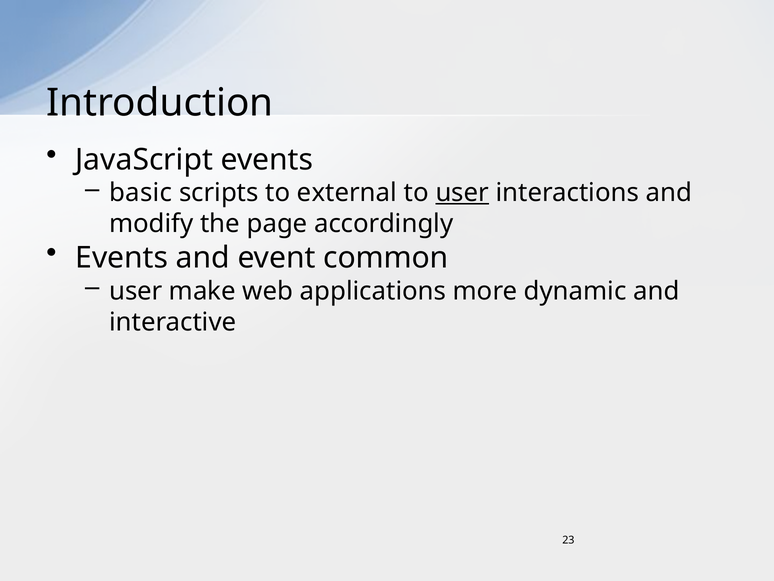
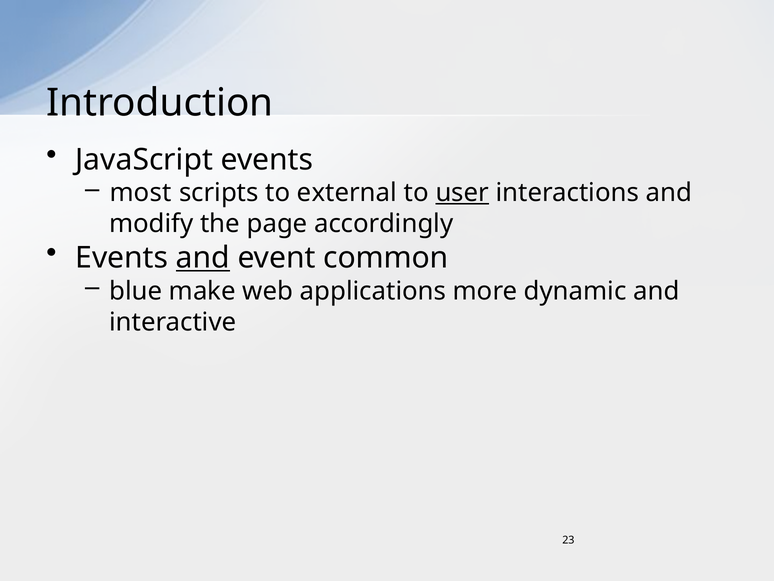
basic: basic -> most
and at (203, 257) underline: none -> present
user at (136, 291): user -> blue
